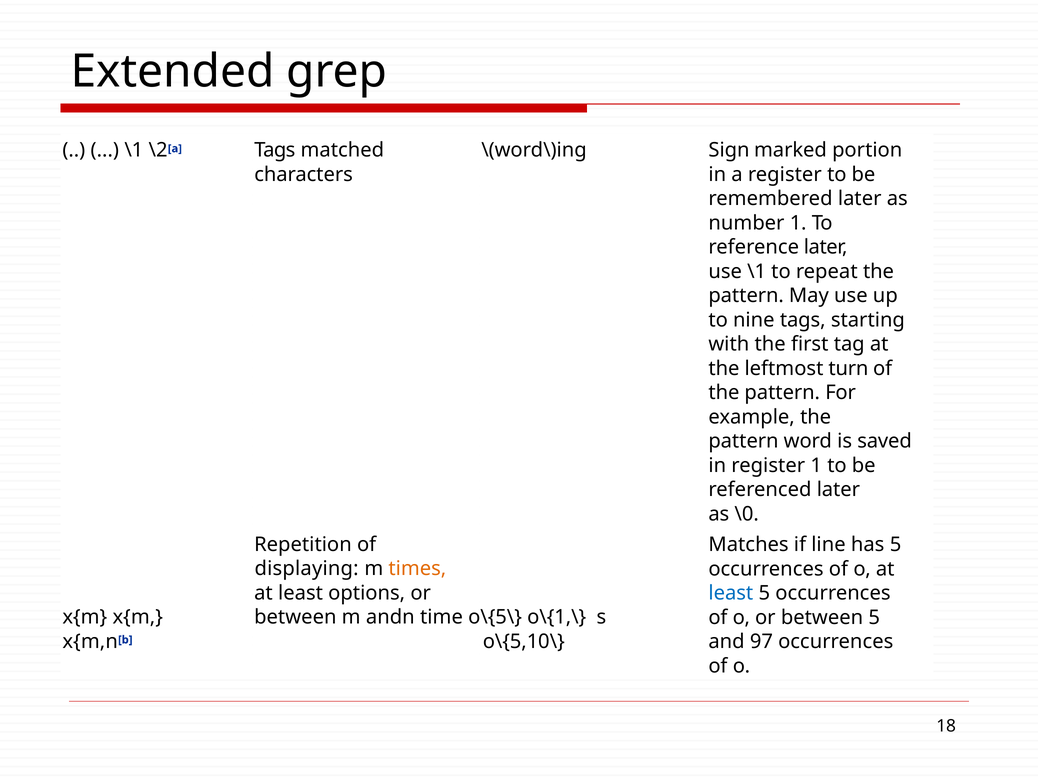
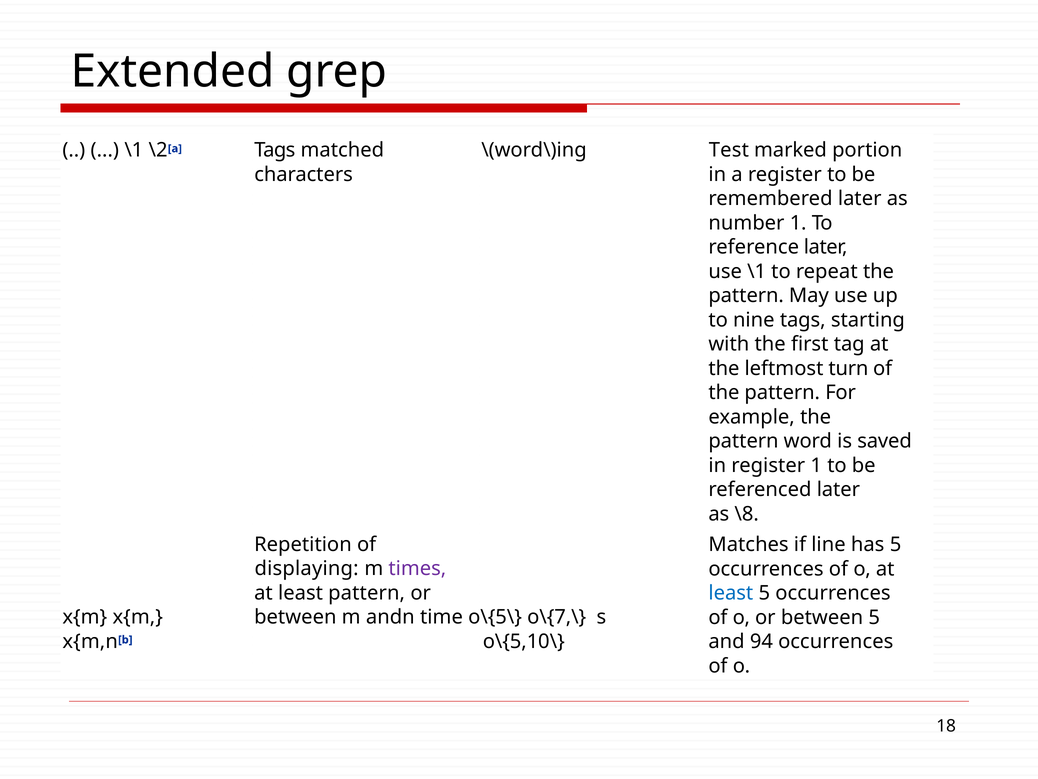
Sign: Sign -> Test
\0: \0 -> \8
times colour: orange -> purple
least options: options -> pattern
o\{1,\: o\{1,\ -> o\{7,\
97: 97 -> 94
